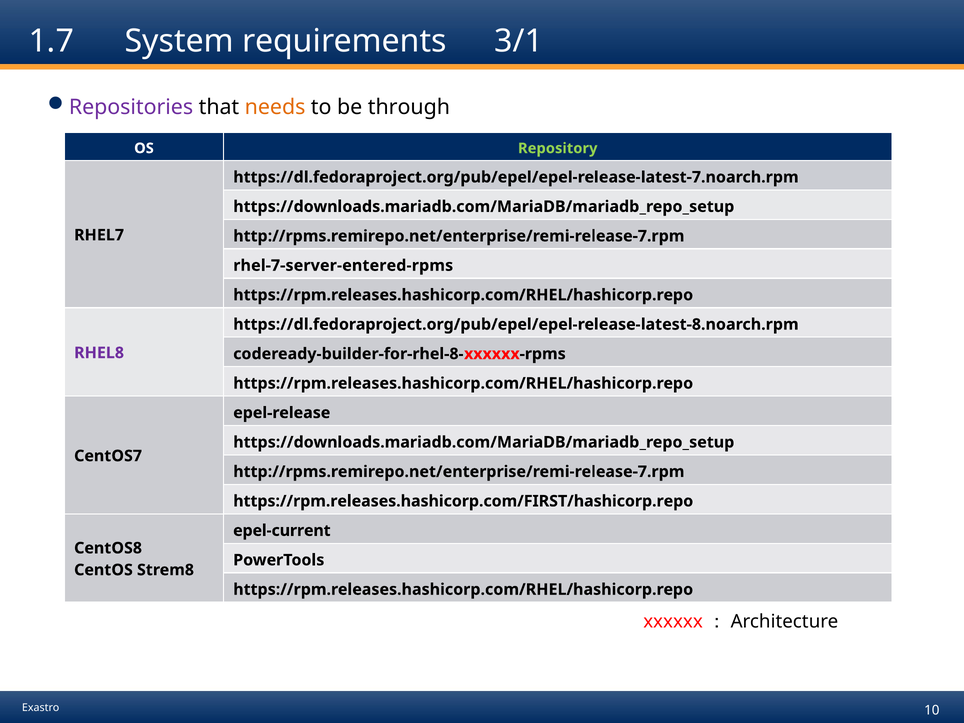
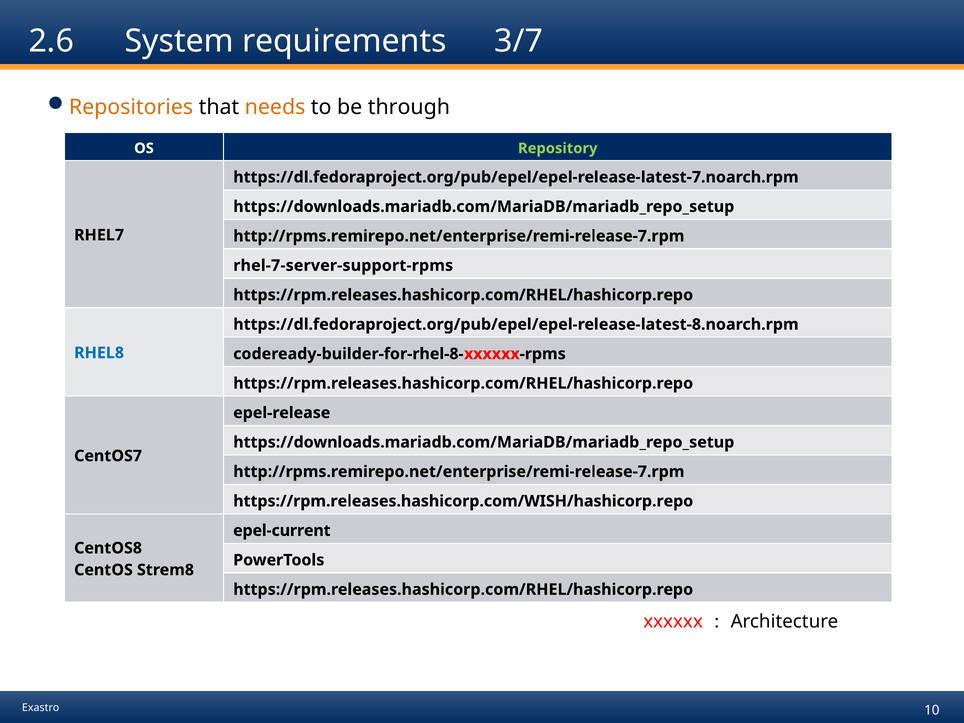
1.7: 1.7 -> 2.6
3/1: 3/1 -> 3/7
Repositories colour: purple -> orange
rhel-7-server-entered-rpms: rhel-7-server-entered-rpms -> rhel-7-server-support-rpms
RHEL8 colour: purple -> blue
https://rpm.releases.hashicorp.com/FIRST/hashicorp.repo: https://rpm.releases.hashicorp.com/FIRST/hashicorp.repo -> https://rpm.releases.hashicorp.com/WISH/hashicorp.repo
